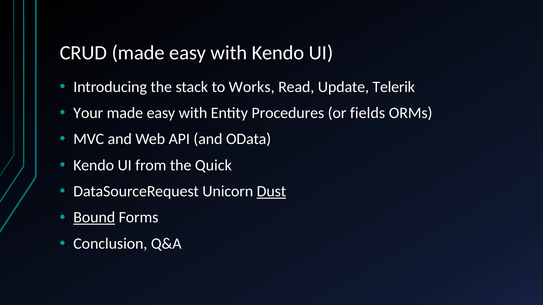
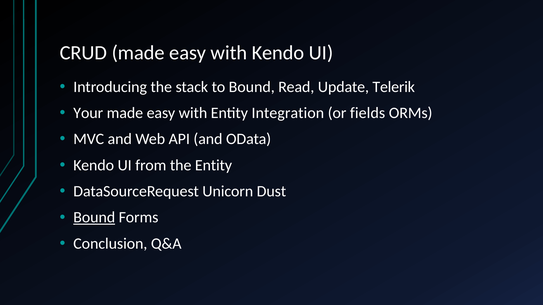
to Works: Works -> Bound
Procedures: Procedures -> Integration
the Quick: Quick -> Entity
Dust underline: present -> none
